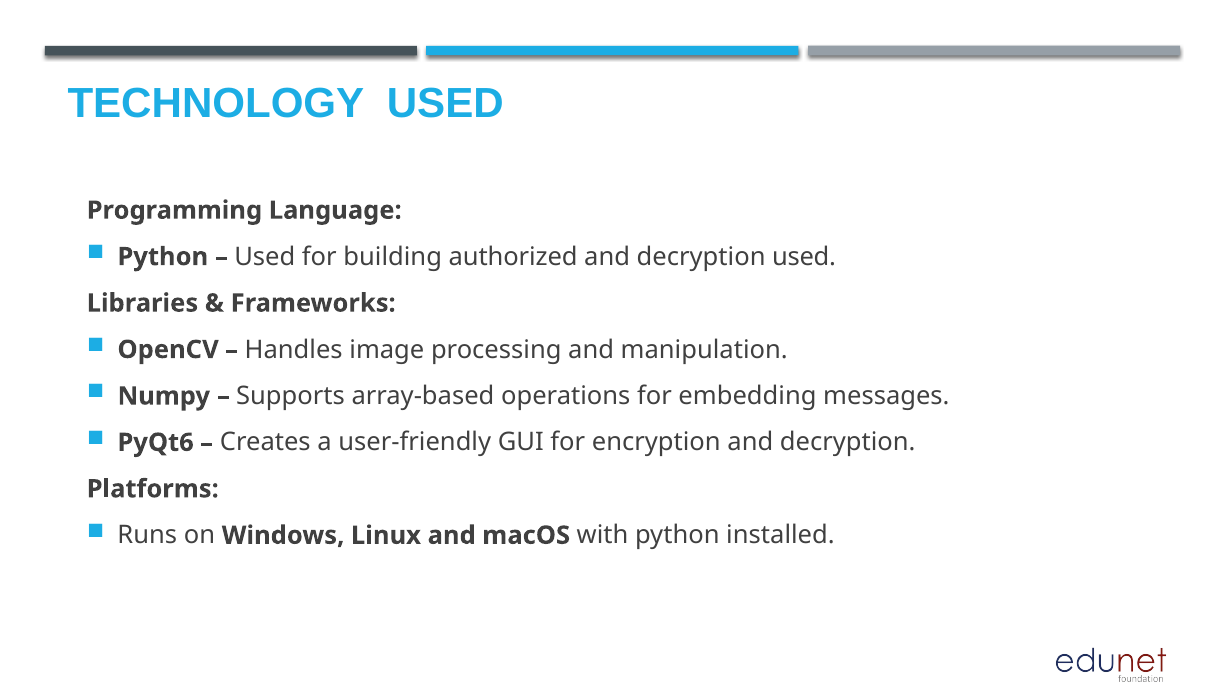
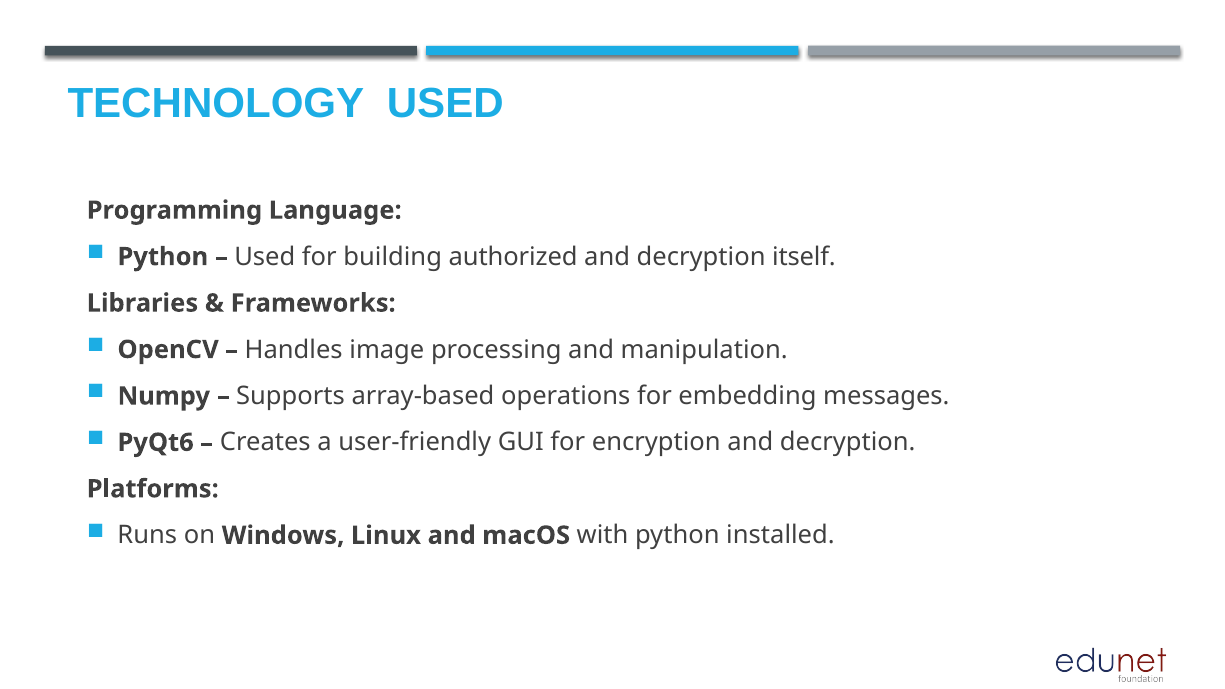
decryption used: used -> itself
